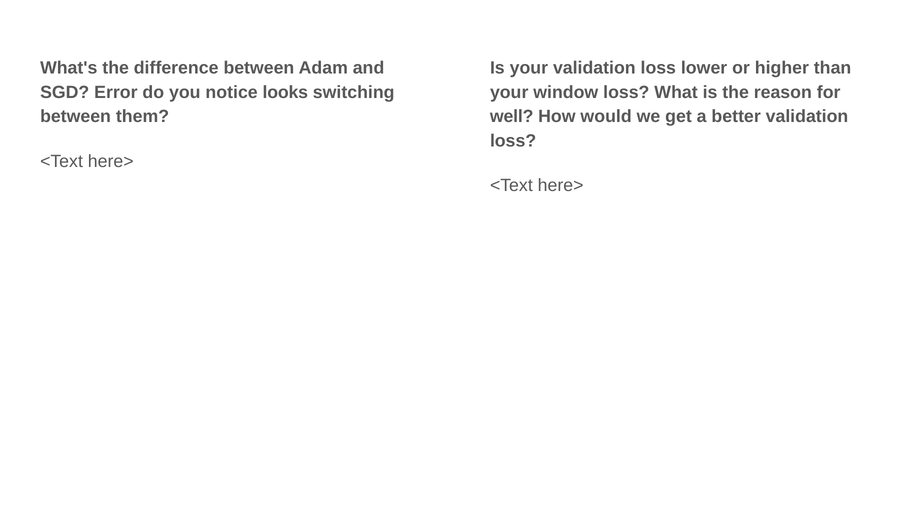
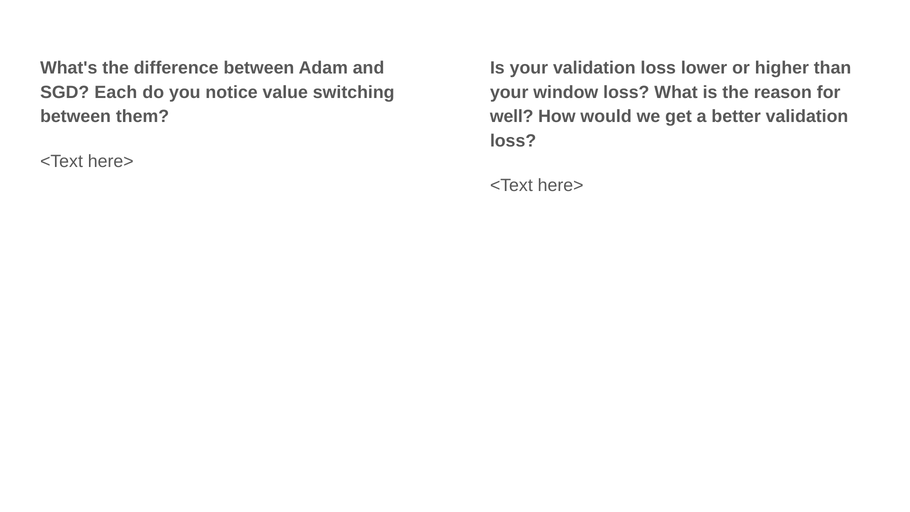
Error: Error -> Each
looks: looks -> value
